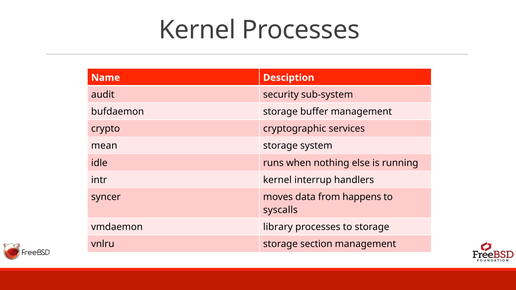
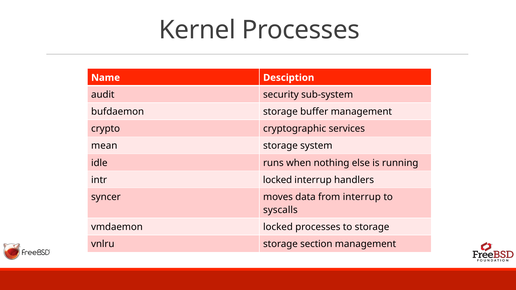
intr kernel: kernel -> locked
from happens: happens -> interrup
vmdaemon library: library -> locked
